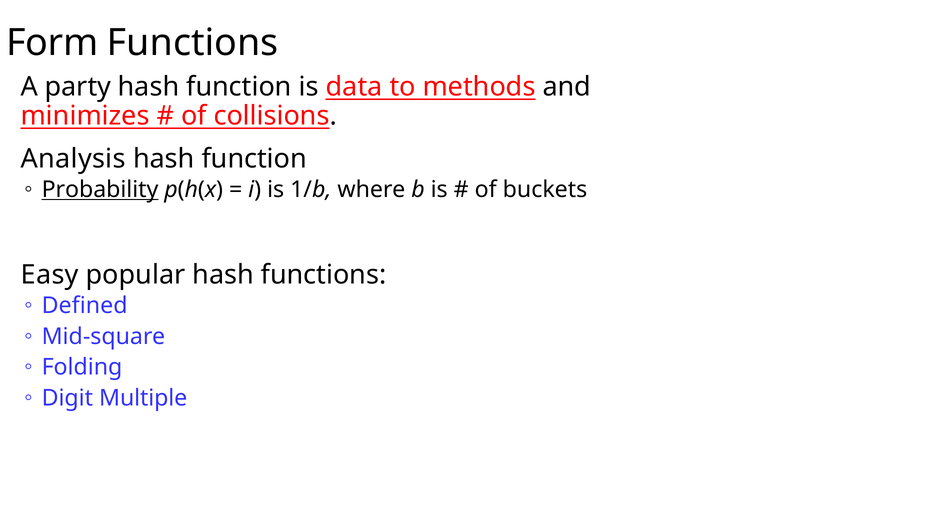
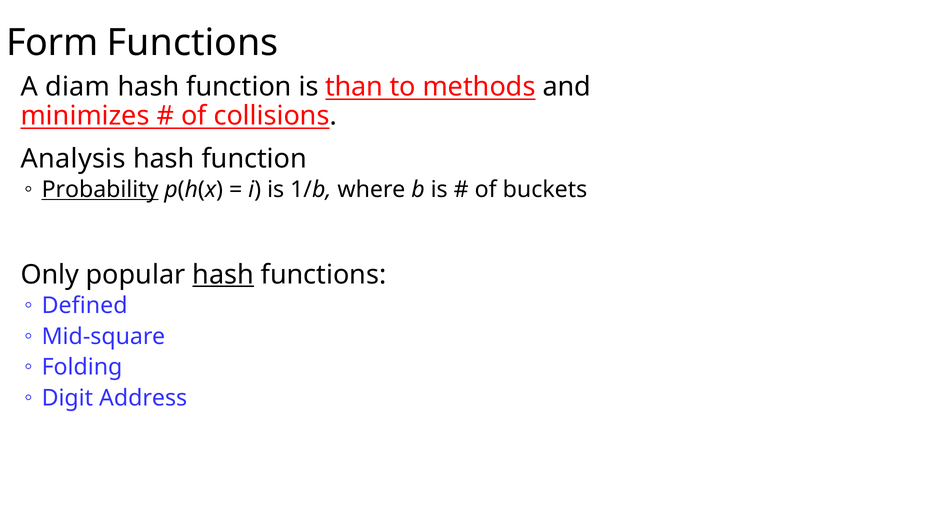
party: party -> diam
data: data -> than
Easy: Easy -> Only
hash at (223, 275) underline: none -> present
Multiple: Multiple -> Address
